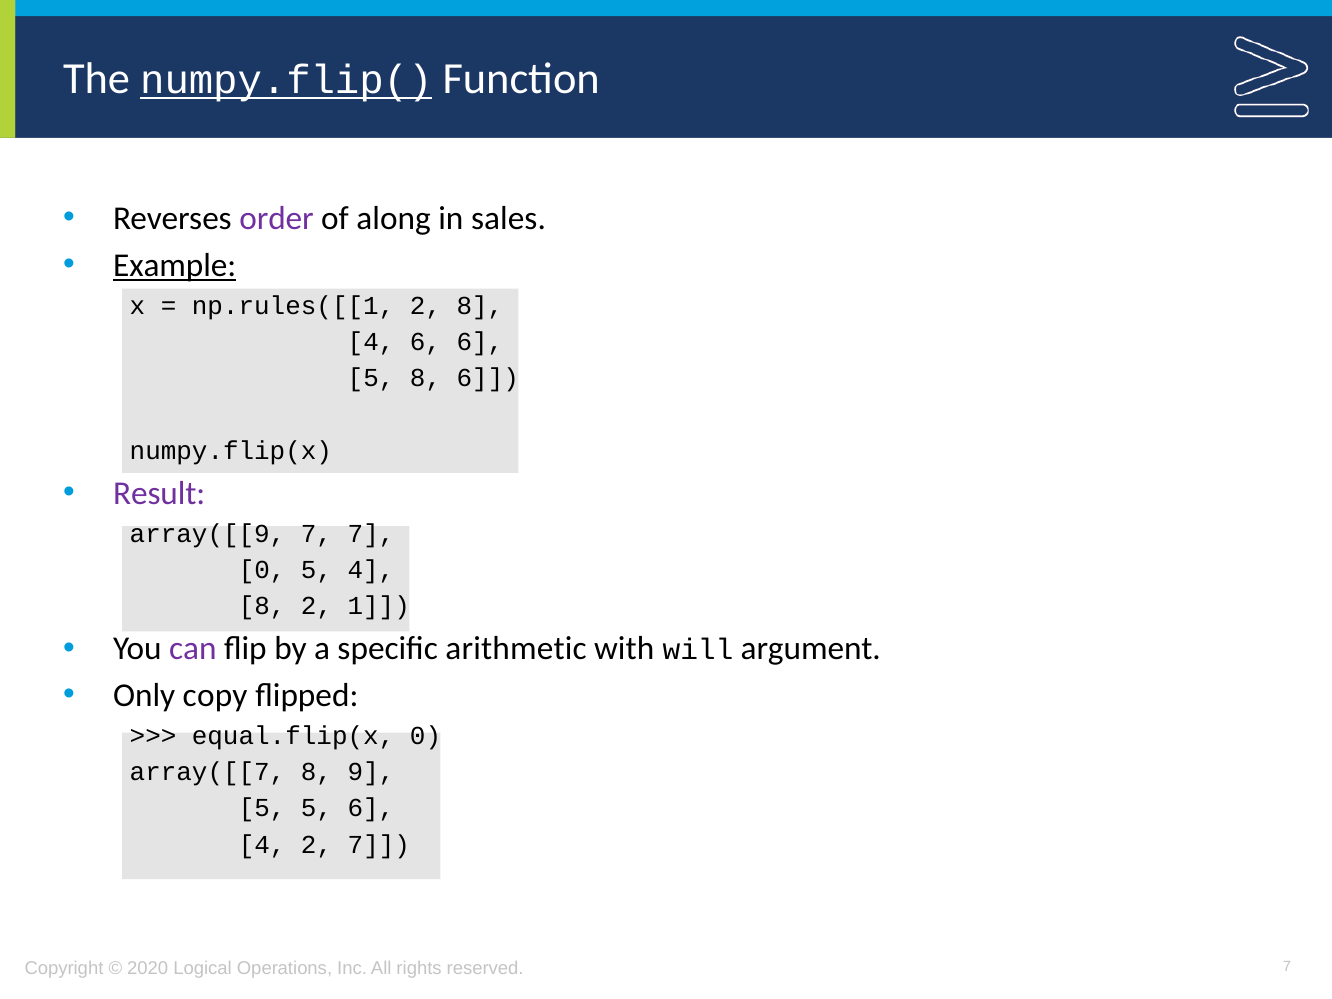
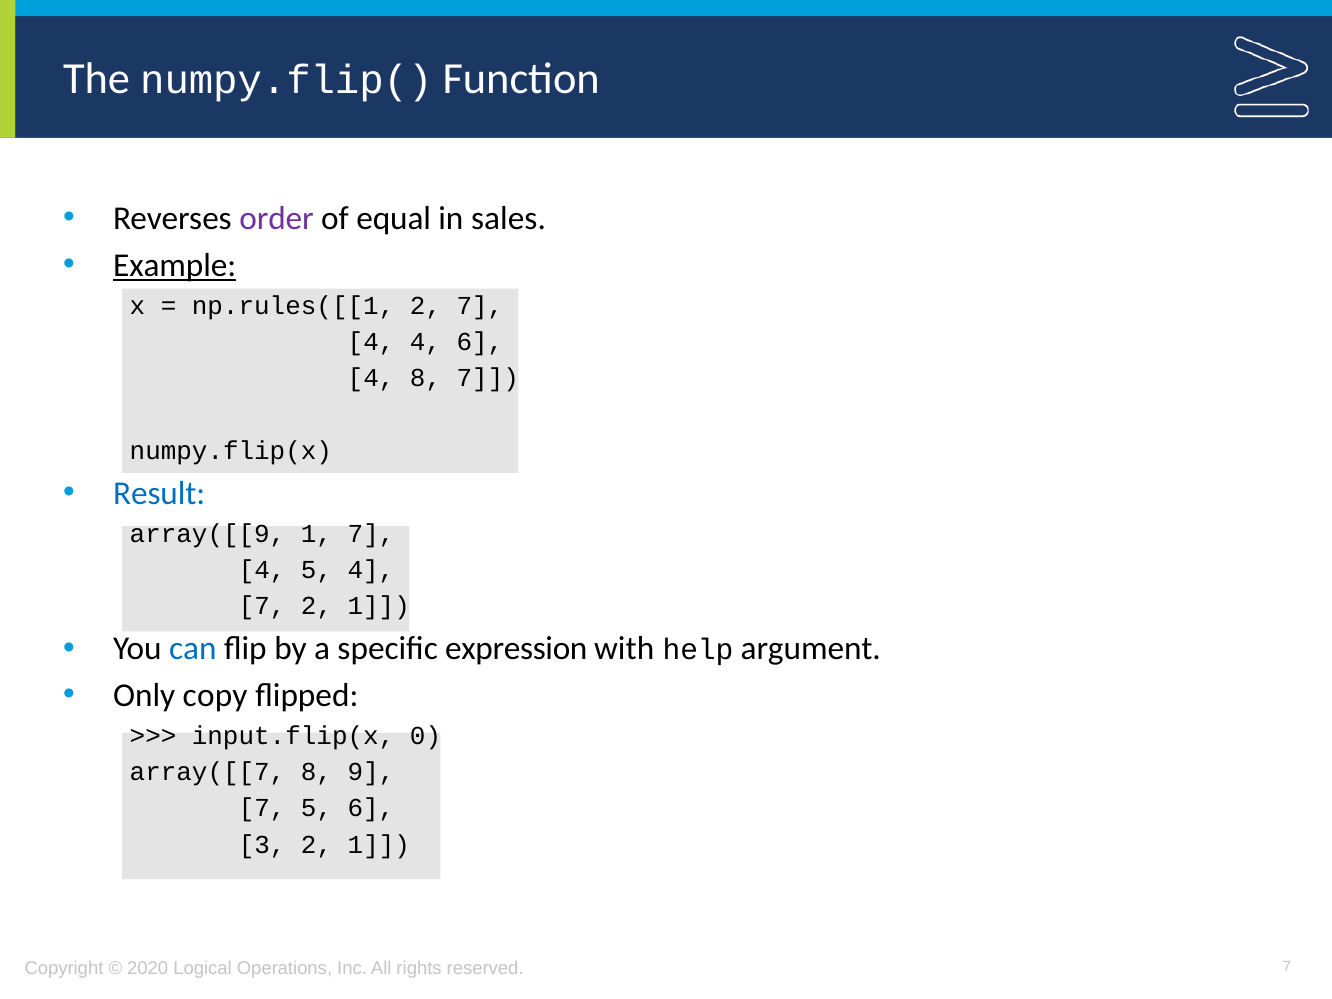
numpy.flip( underline: present -> none
along: along -> equal
2 8: 8 -> 7
4 6: 6 -> 4
5 at (371, 378): 5 -> 4
8 6: 6 -> 7
Result colour: purple -> blue
array([[9 7: 7 -> 1
0 at (262, 570): 0 -> 4
8 at (262, 606): 8 -> 7
can colour: purple -> blue
arithmetic: arithmetic -> expression
will: will -> help
equal.flip(x: equal.flip(x -> input.flip(x
5 at (262, 808): 5 -> 7
4 at (262, 845): 4 -> 3
7 at (379, 845): 7 -> 1
